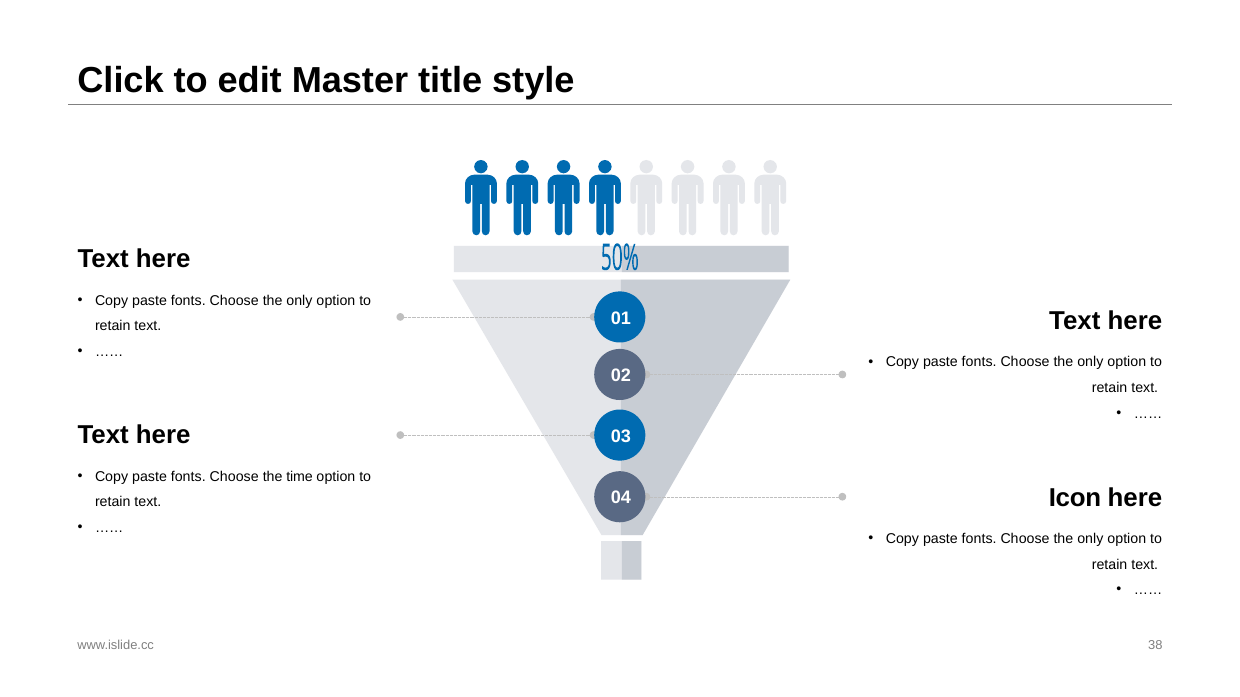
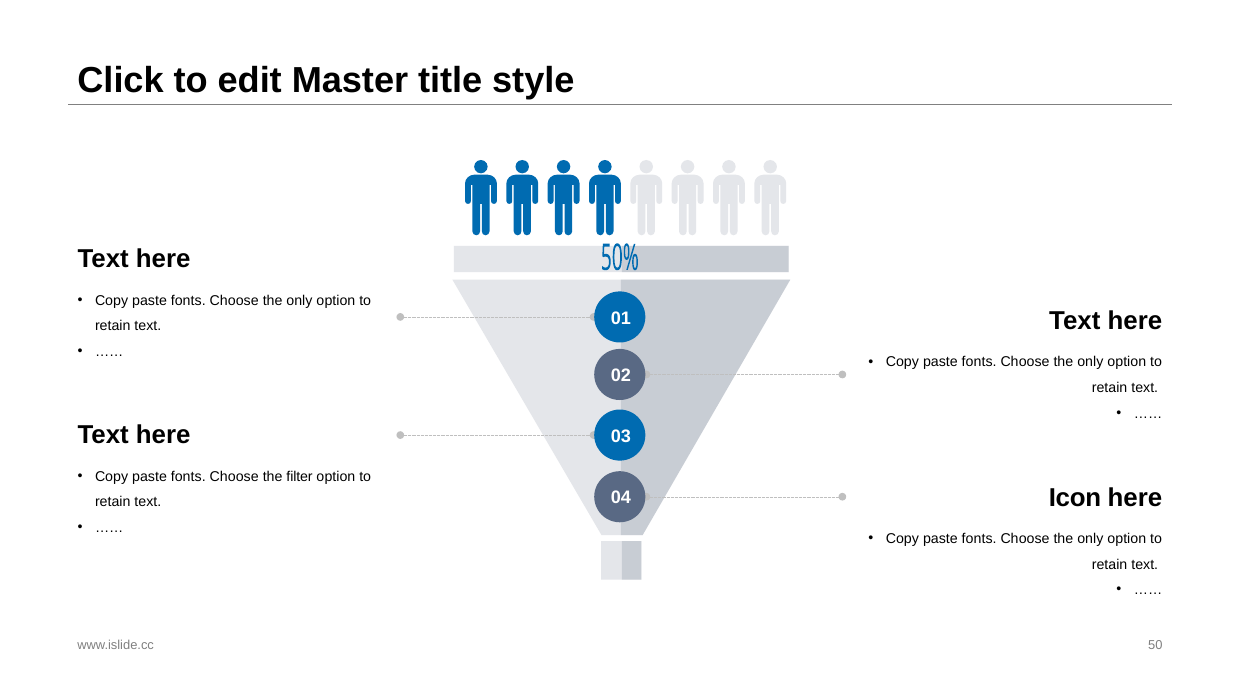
time: time -> filter
38: 38 -> 50
